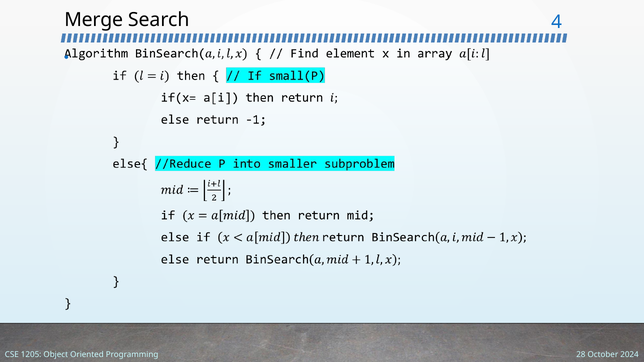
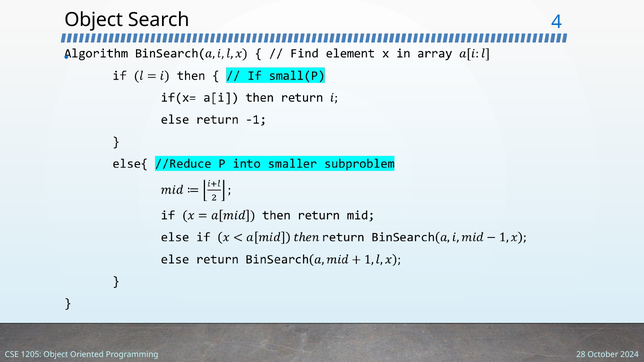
Merge at (94, 20): Merge -> Object
